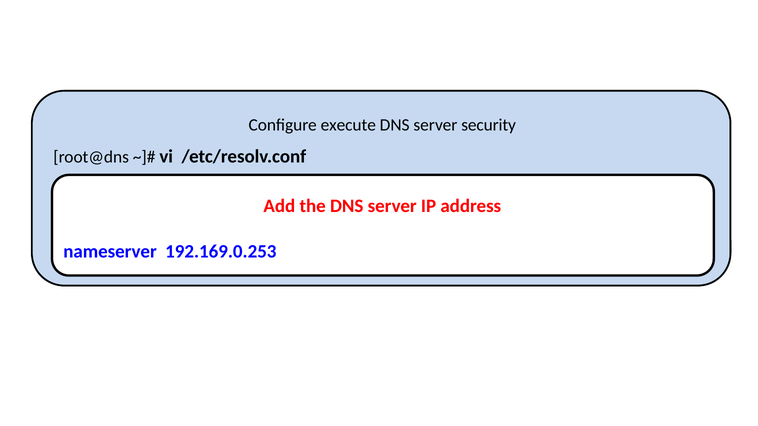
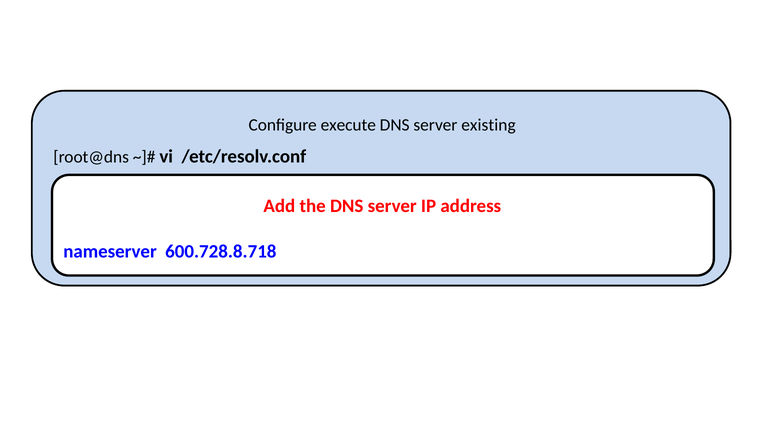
security: security -> existing
192.169.0.253: 192.169.0.253 -> 600.728.8.718
